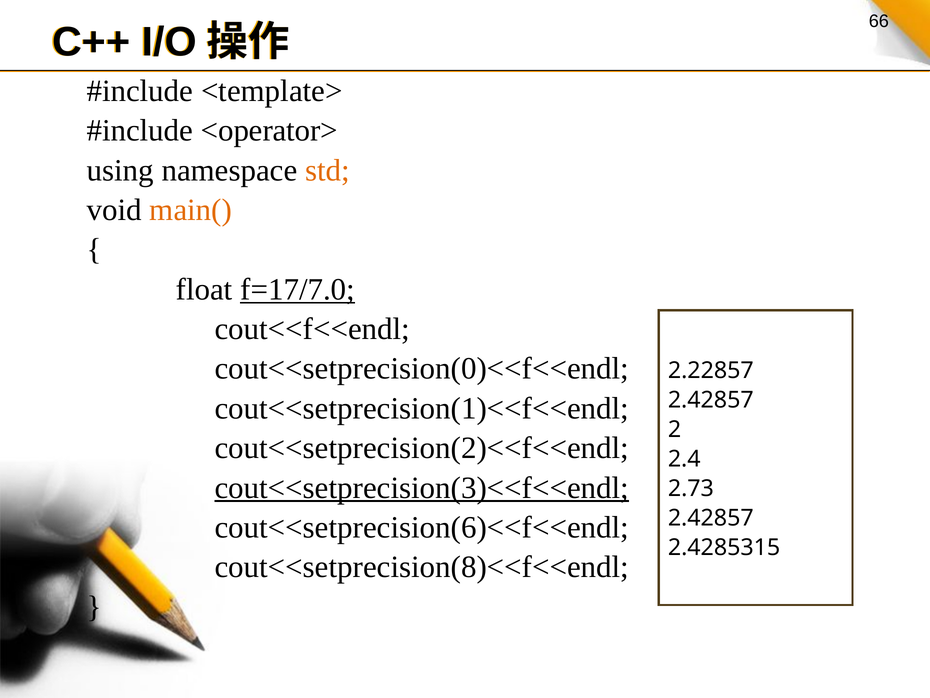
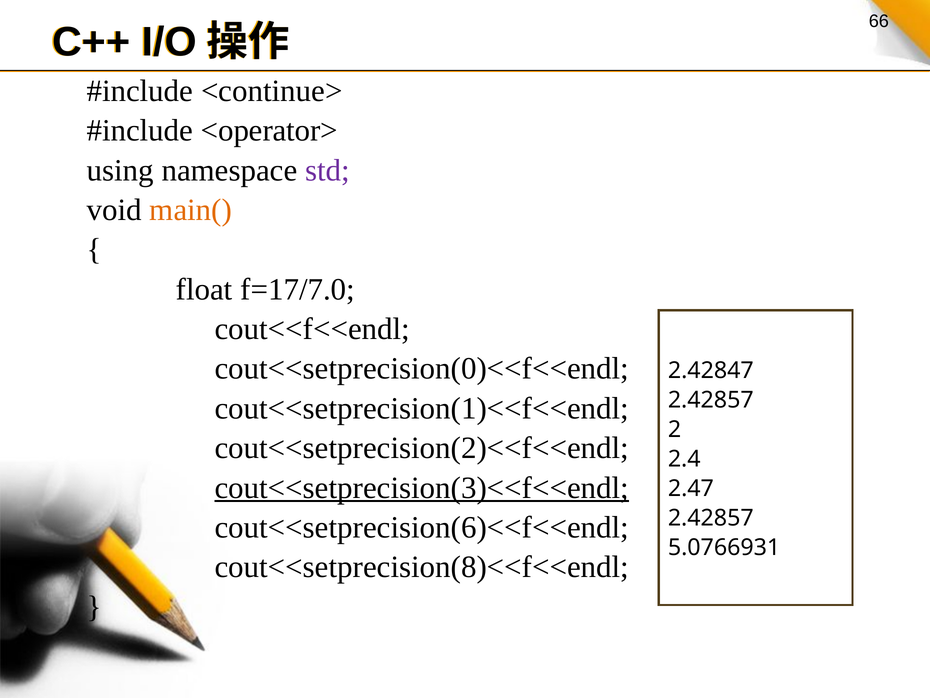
<template>: <template> -> <continue>
std colour: orange -> purple
f=17/7.0 underline: present -> none
2.22857: 2.22857 -> 2.42847
2.73: 2.73 -> 2.47
2.4285315: 2.4285315 -> 5.0766931
